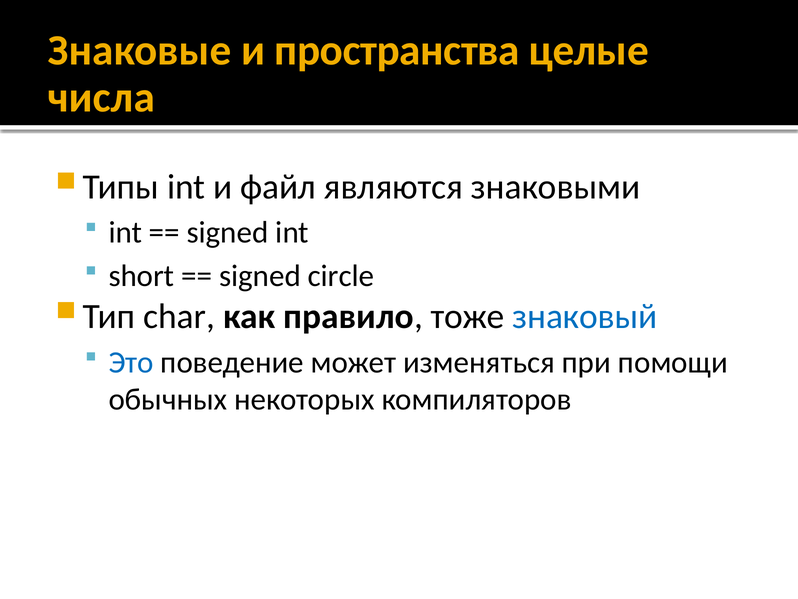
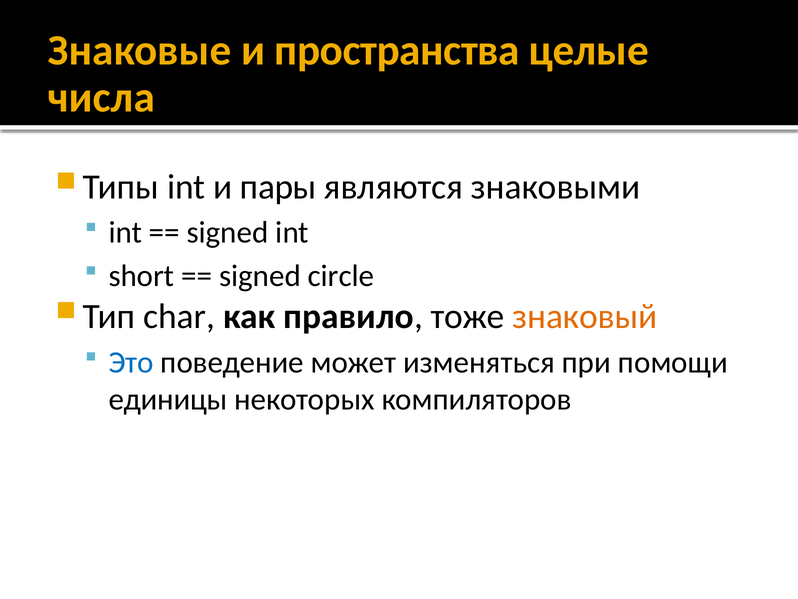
файл: файл -> пары
знаковый colour: blue -> orange
обычных: обычных -> единицы
